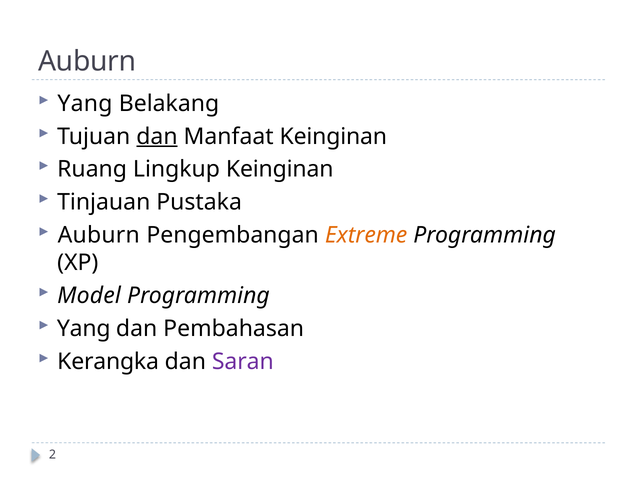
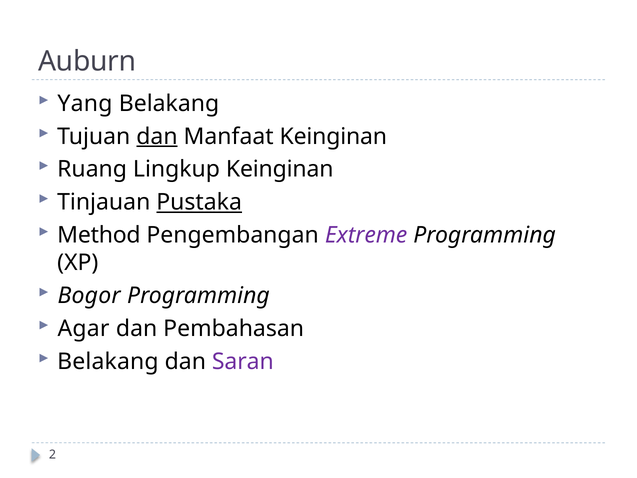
Pustaka underline: none -> present
Auburn at (99, 235): Auburn -> Method
Extreme colour: orange -> purple
Model: Model -> Bogor
Yang at (84, 328): Yang -> Agar
Kerangka at (108, 361): Kerangka -> Belakang
